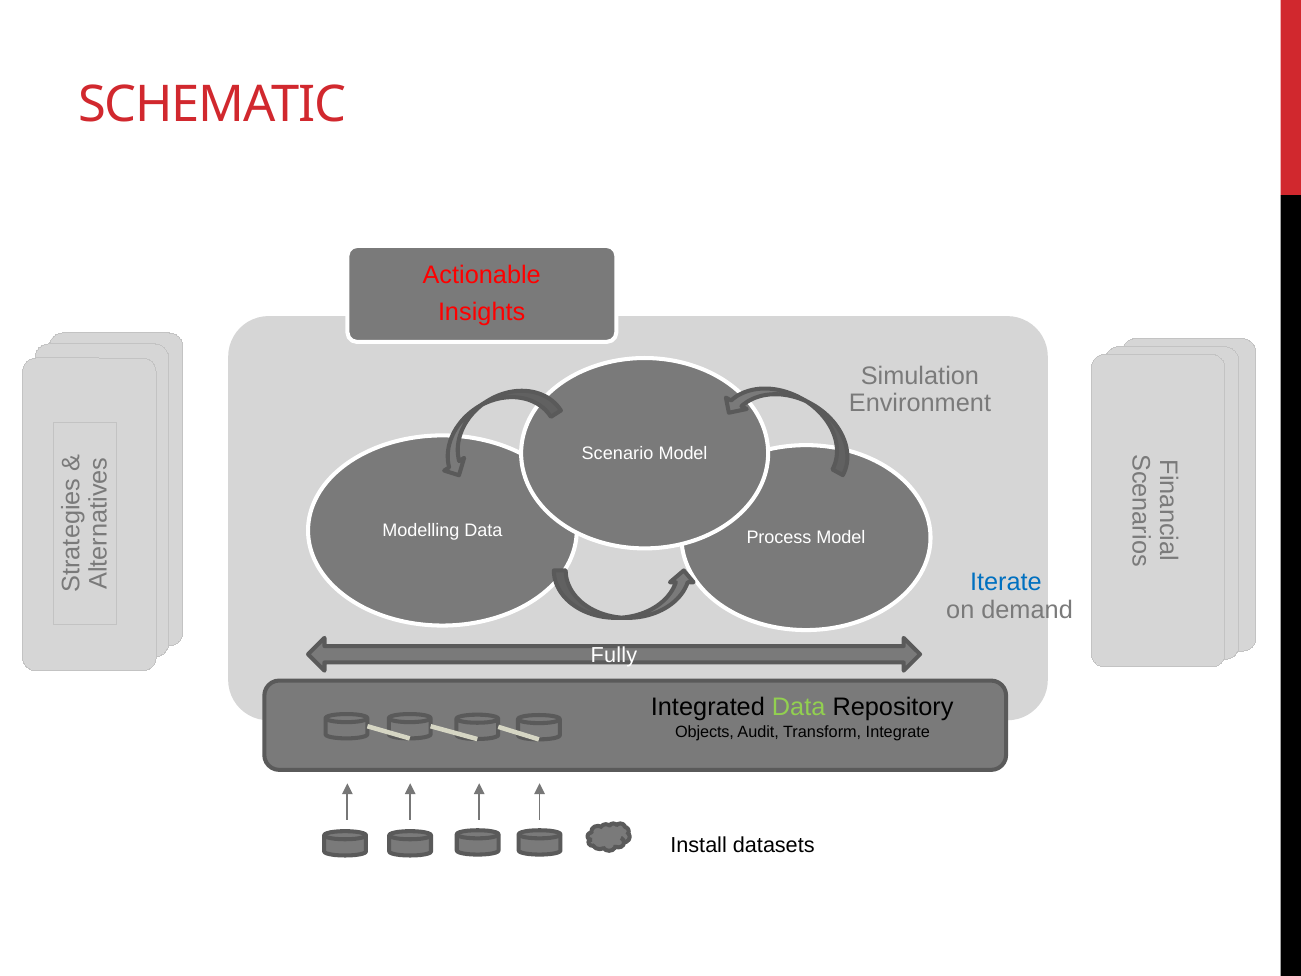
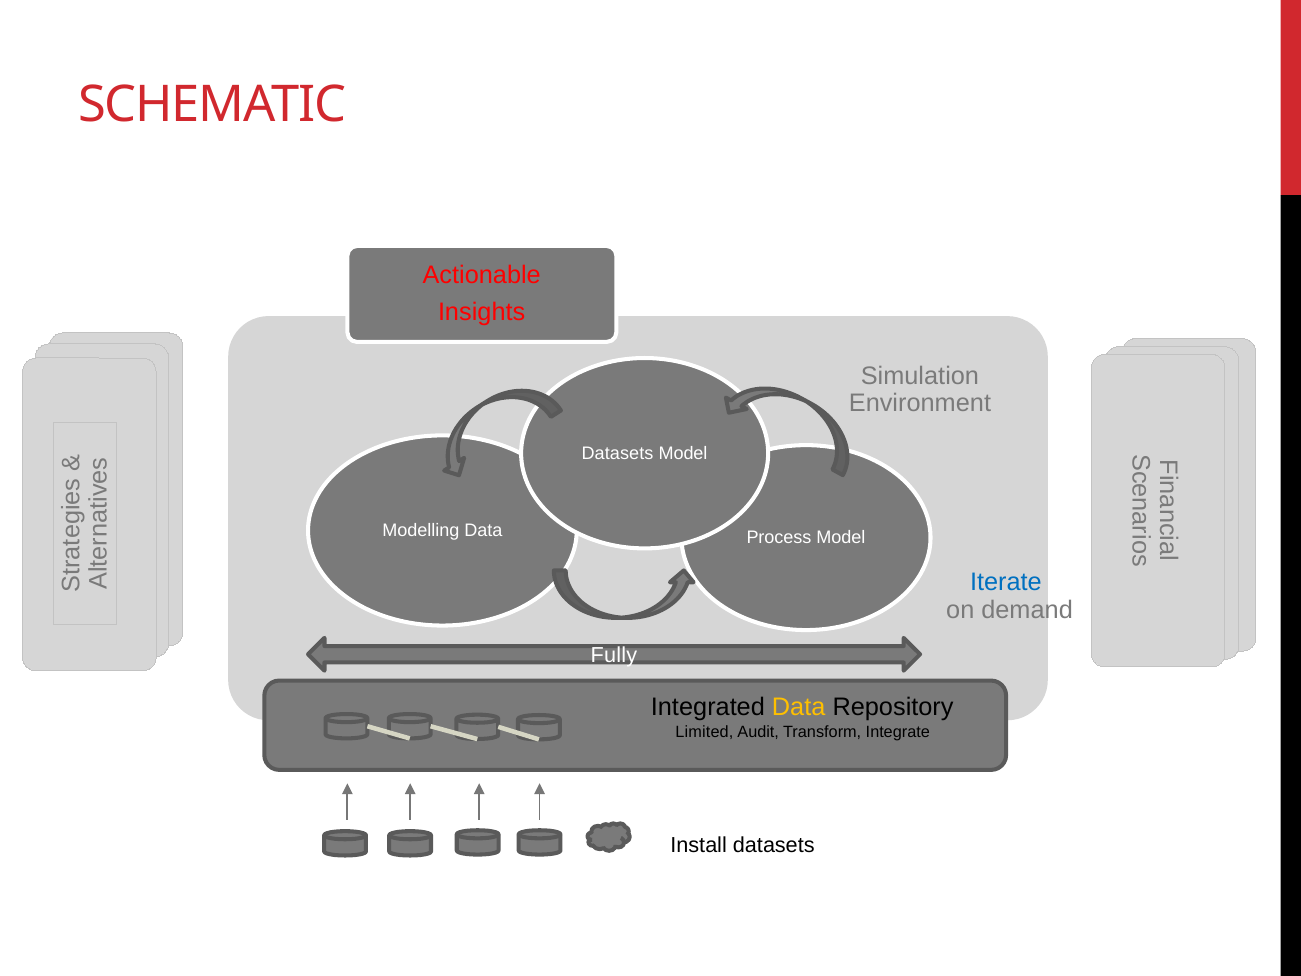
Scenario at (617, 453): Scenario -> Datasets
Data at (799, 707) colour: light green -> yellow
Objects: Objects -> Limited
